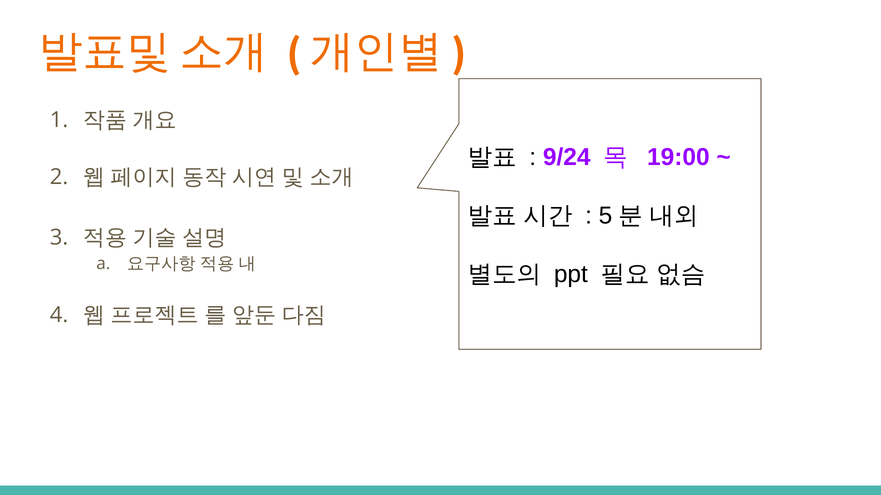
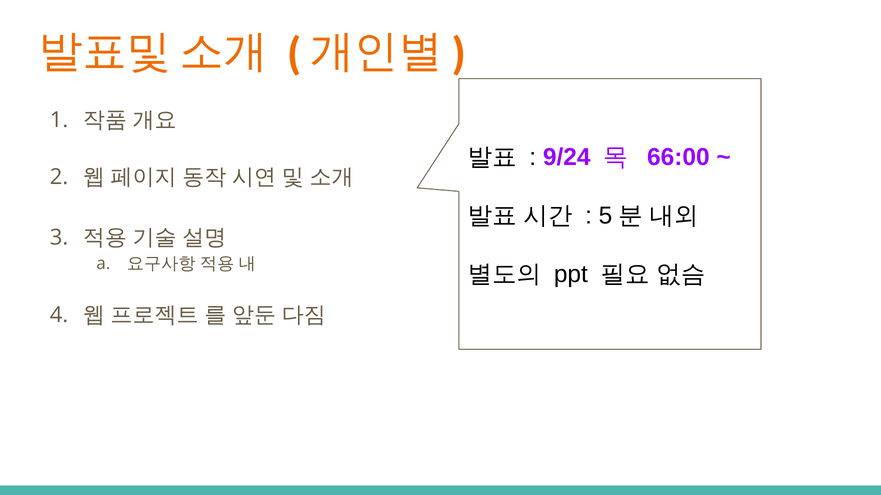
19:00: 19:00 -> 66:00
